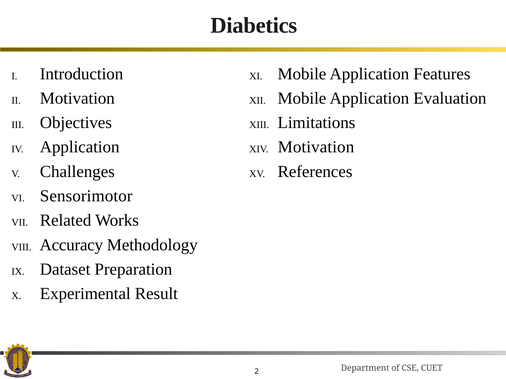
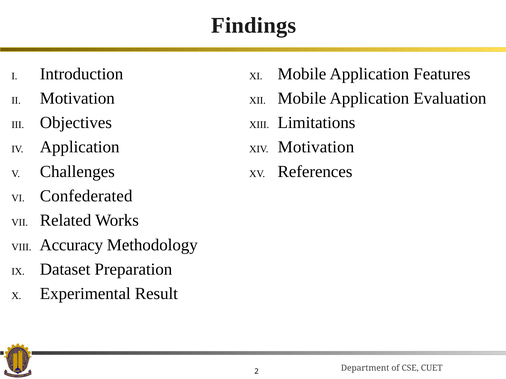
Diabetics: Diabetics -> Findings
Sensorimotor: Sensorimotor -> Confederated
